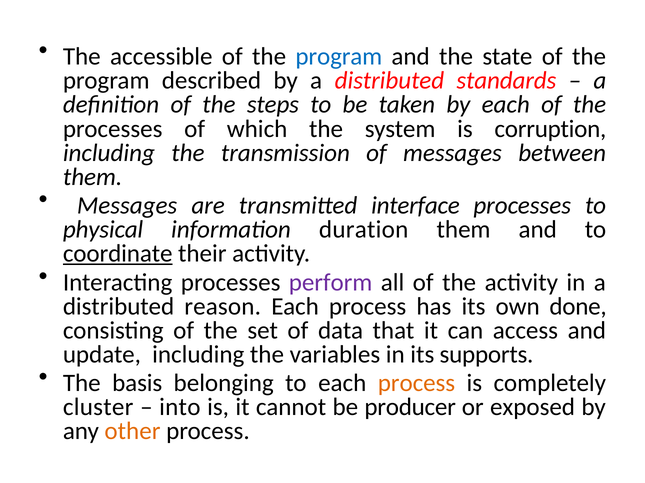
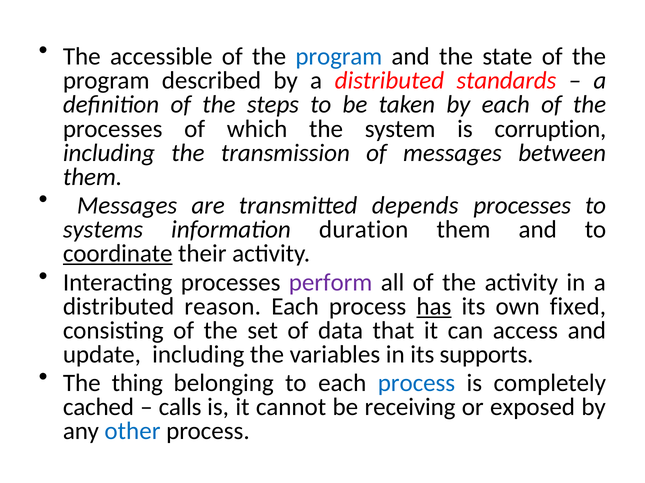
interface: interface -> depends
physical: physical -> systems
has underline: none -> present
done: done -> fixed
basis: basis -> thing
process at (416, 384) colour: orange -> blue
cluster: cluster -> cached
into: into -> calls
producer: producer -> receiving
other colour: orange -> blue
